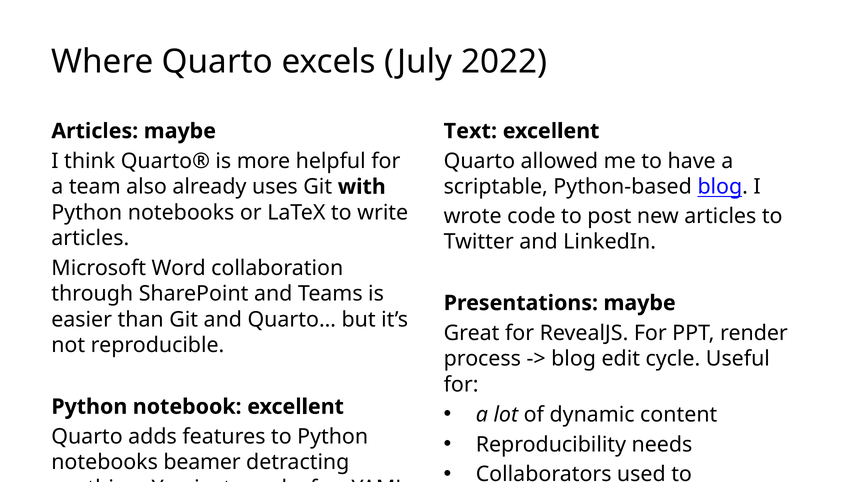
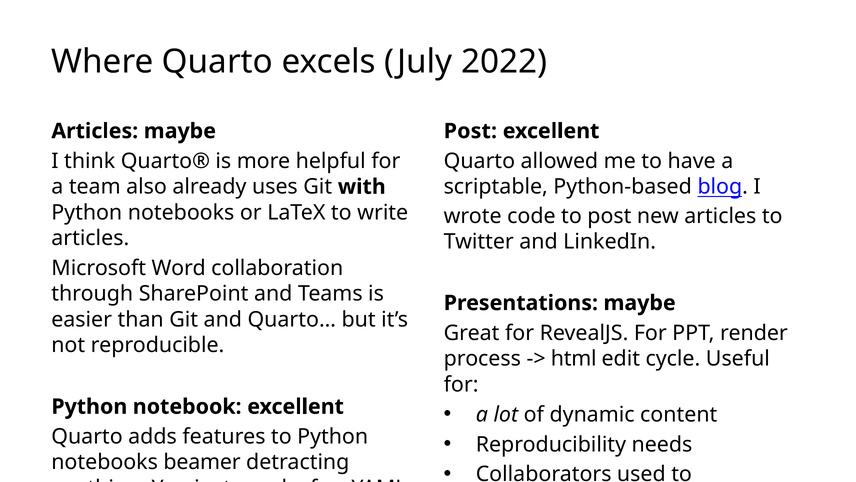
Text at (470, 131): Text -> Post
blog at (574, 358): blog -> html
